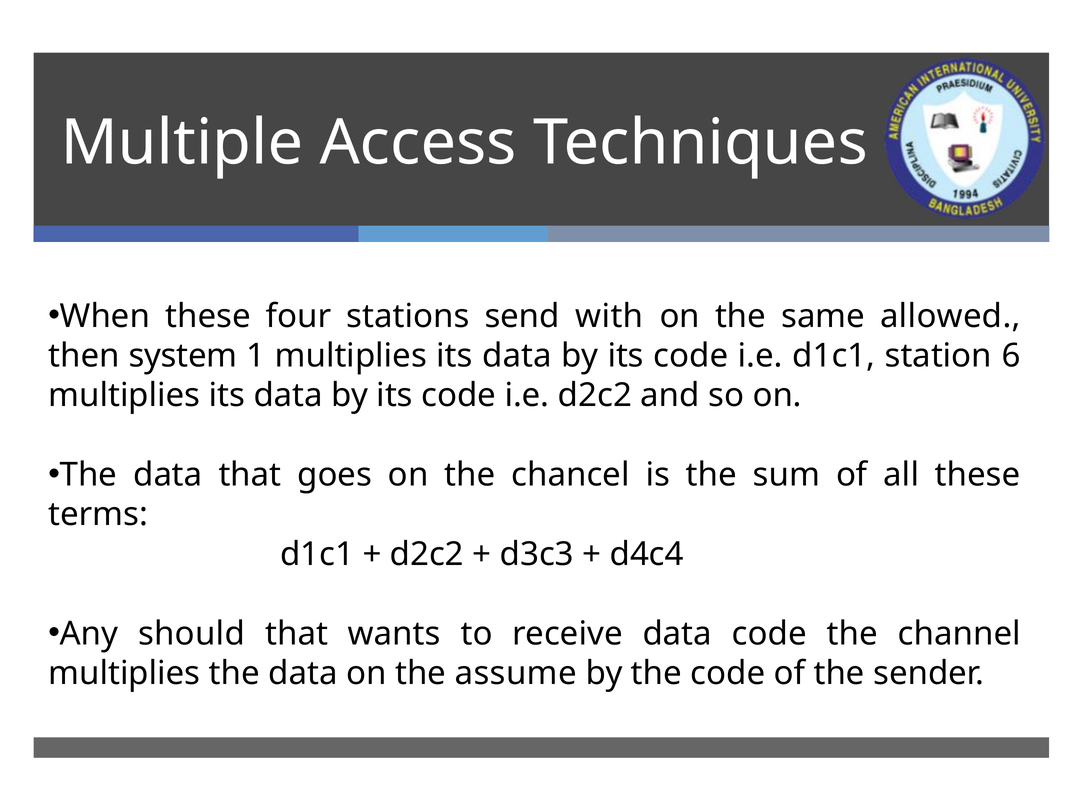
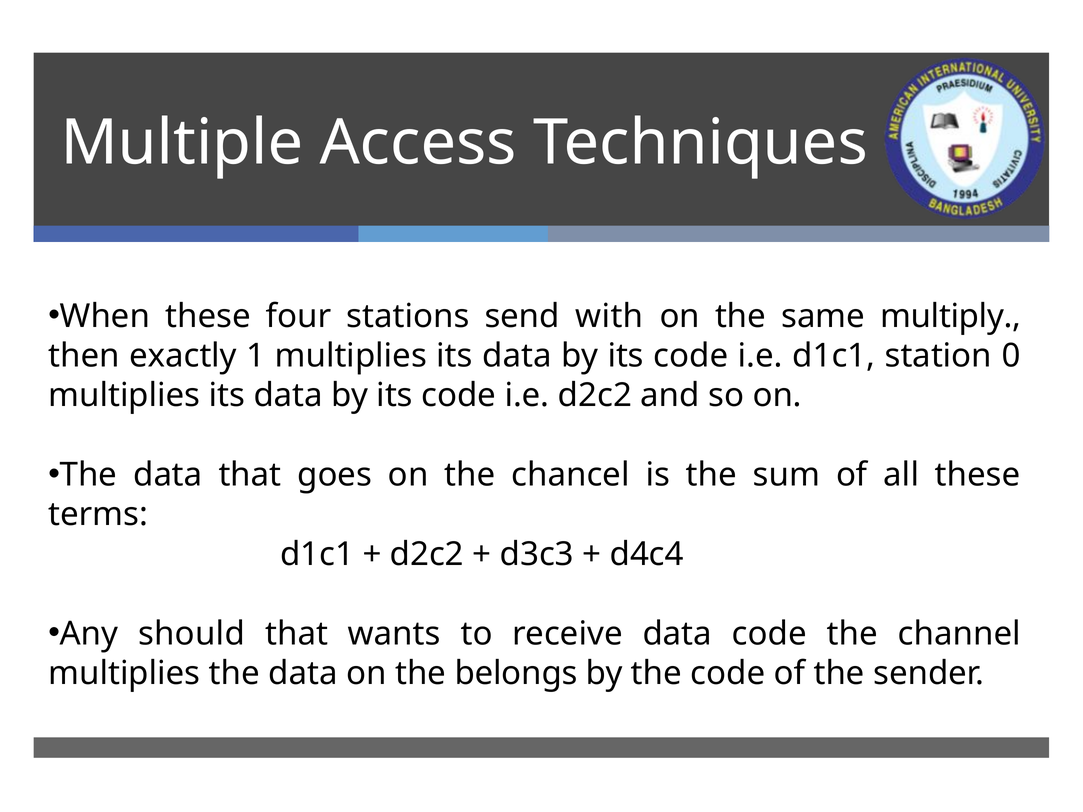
allowed: allowed -> multiply
system: system -> exactly
6: 6 -> 0
assume: assume -> belongs
